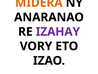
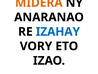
IZAHAY colour: purple -> blue
